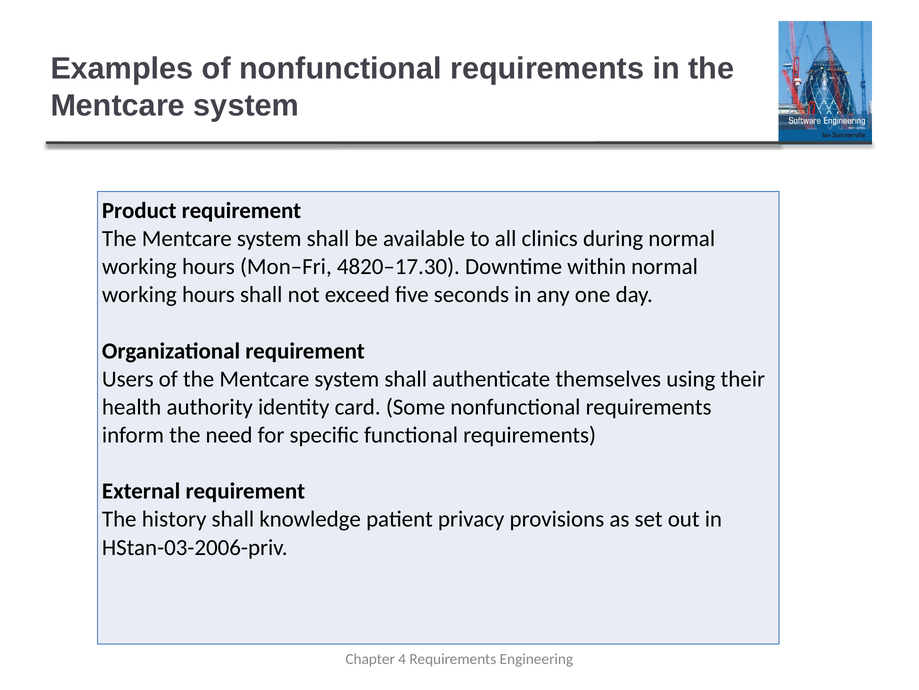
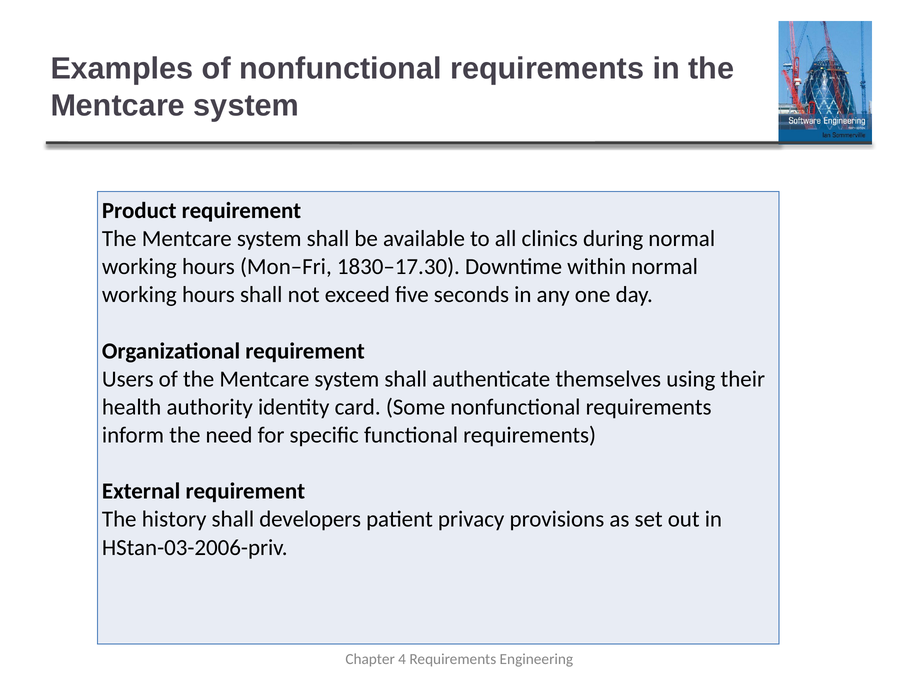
4820–17.30: 4820–17.30 -> 1830–17.30
knowledge: knowledge -> developers
